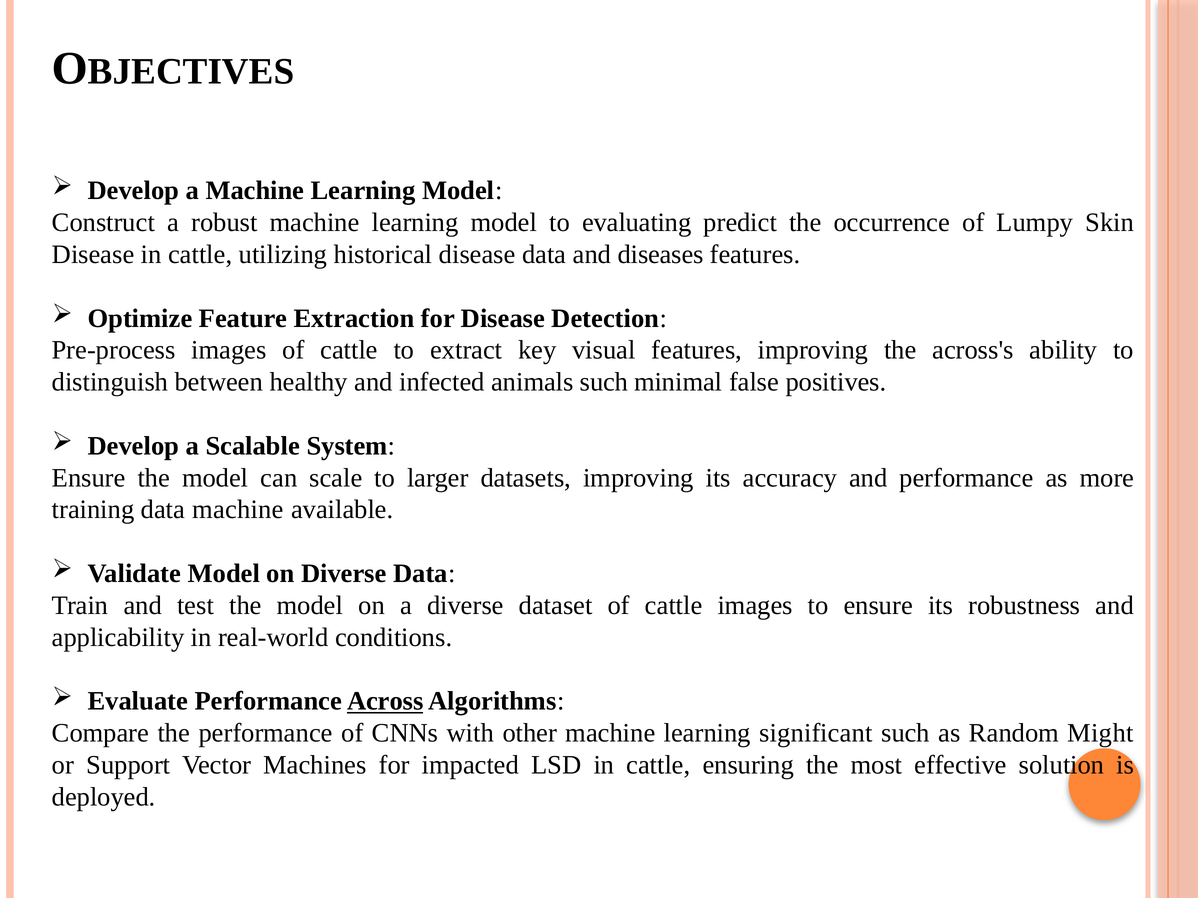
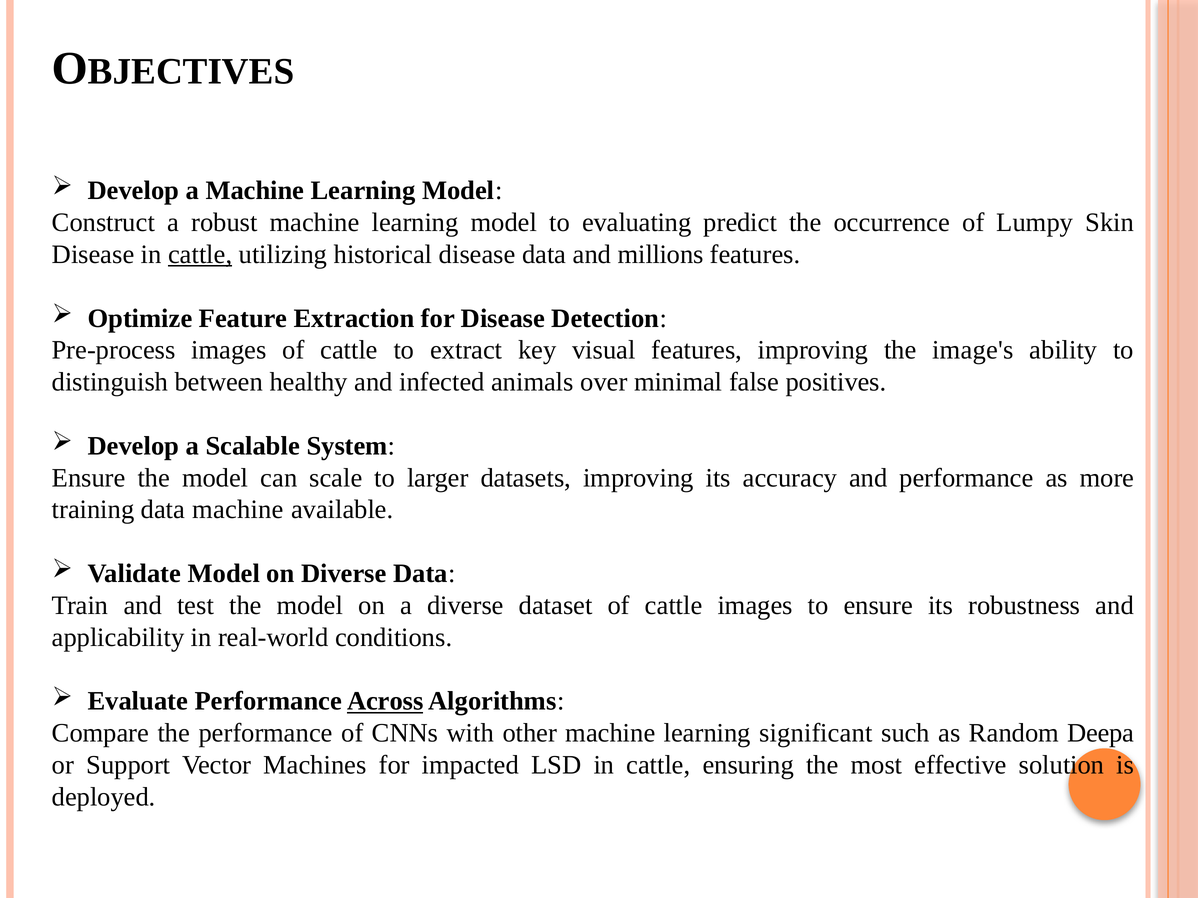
cattle at (200, 255) underline: none -> present
diseases: diseases -> millions
across's: across's -> image's
animals such: such -> over
Might: Might -> Deepa
